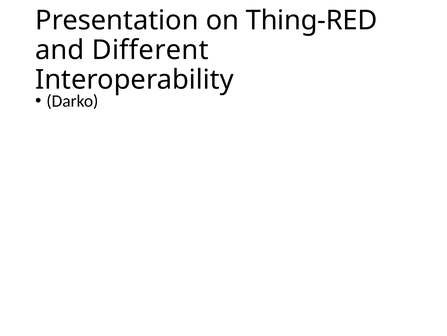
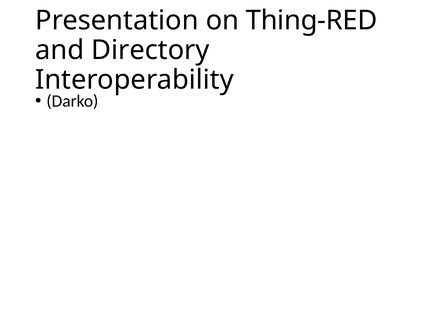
Different: Different -> Directory
